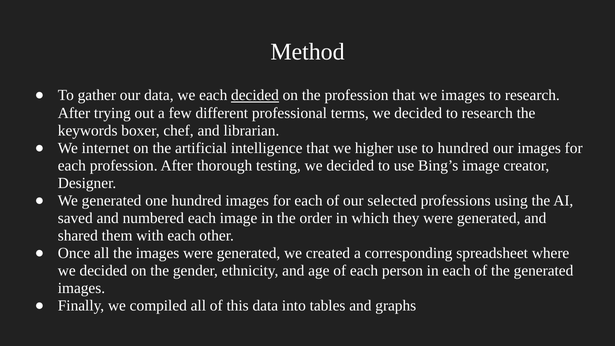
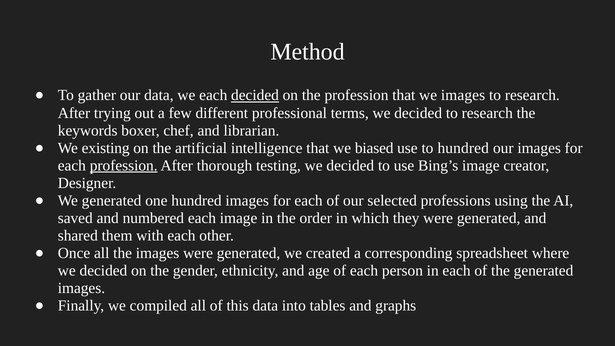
internet: internet -> existing
higher: higher -> biased
profession at (124, 166) underline: none -> present
